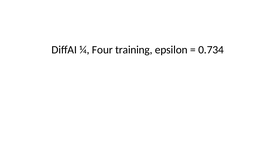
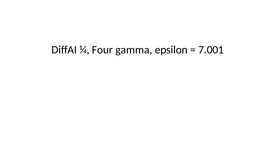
training: training -> gamma
0.734: 0.734 -> 7.001
